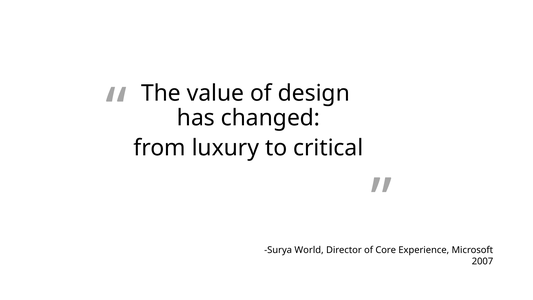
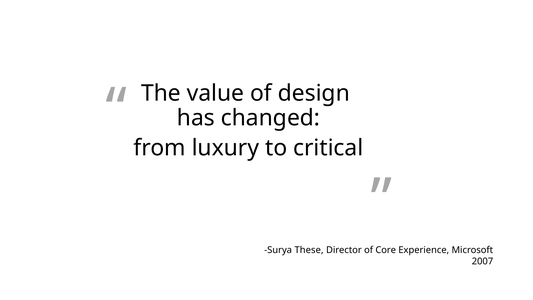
World: World -> These
